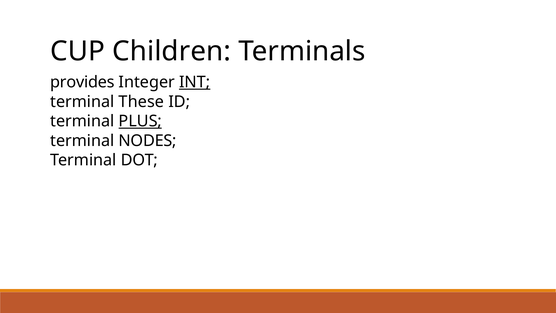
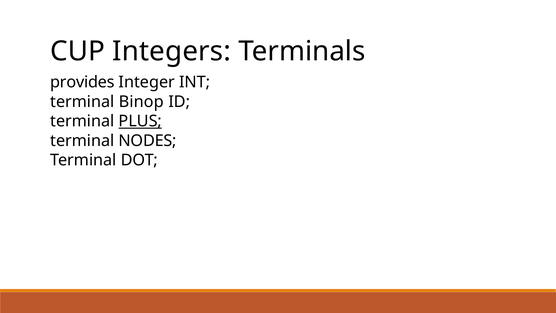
Children: Children -> Integers
INT underline: present -> none
These: These -> Binop
